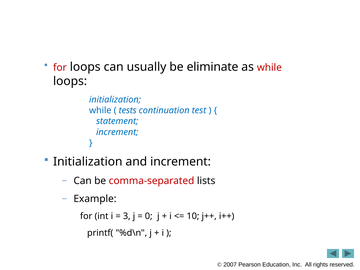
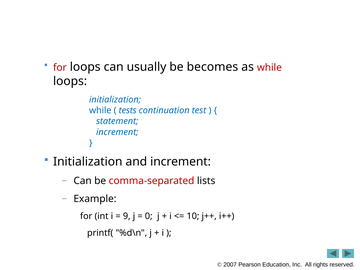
eliminate: eliminate -> becomes
3: 3 -> 9
